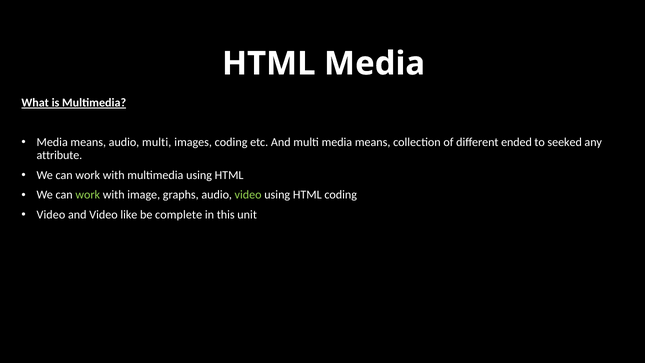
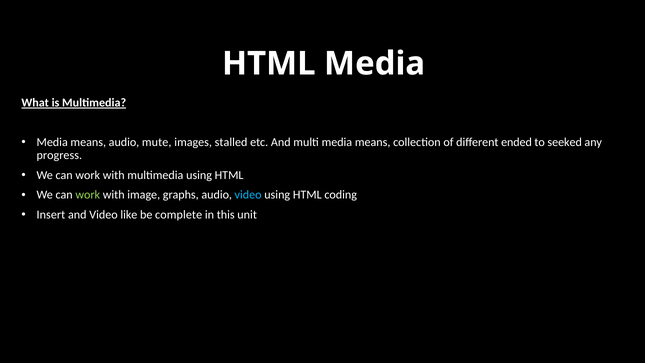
audio multi: multi -> mute
images coding: coding -> stalled
attribute: attribute -> progress
video at (248, 195) colour: light green -> light blue
Video at (51, 215): Video -> Insert
